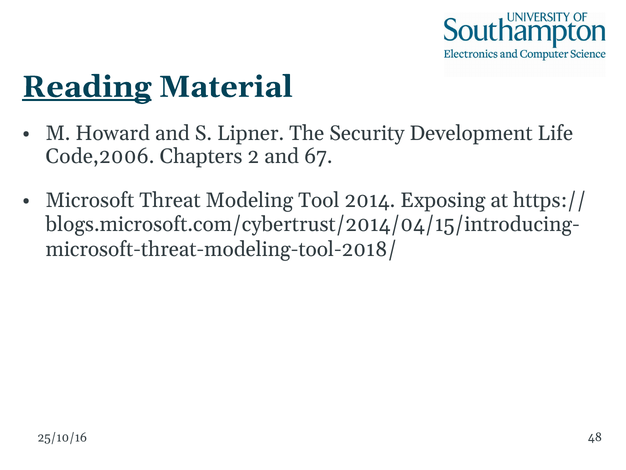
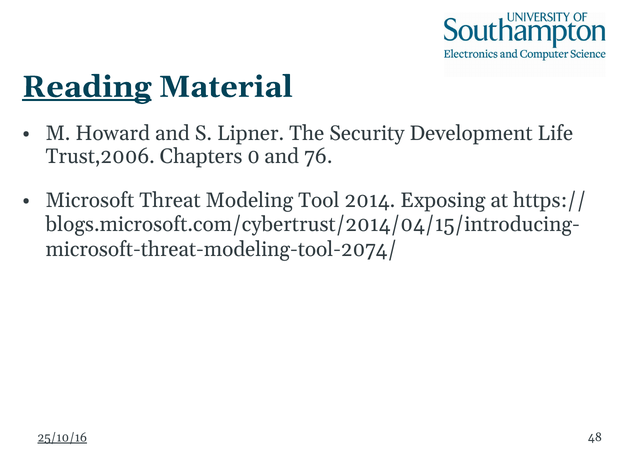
Code,2006: Code,2006 -> Trust,2006
2: 2 -> 0
67: 67 -> 76
microsoft-threat-modeling-tool-2018/: microsoft-threat-modeling-tool-2018/ -> microsoft-threat-modeling-tool-2074/
25/10/16 underline: none -> present
